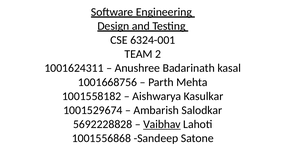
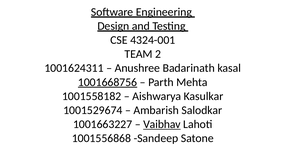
6324-001: 6324-001 -> 4324-001
1001668756 underline: none -> present
5692228828: 5692228828 -> 1001663227
